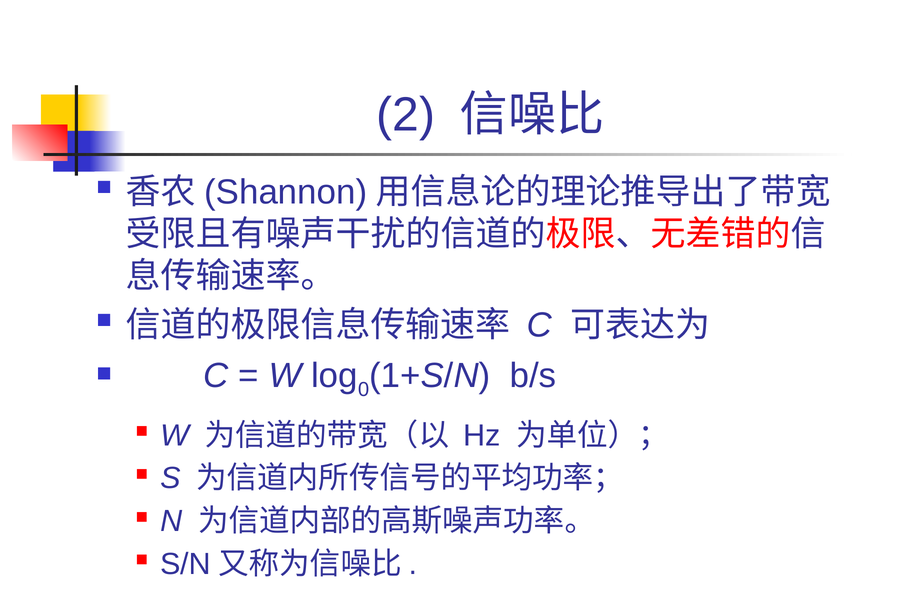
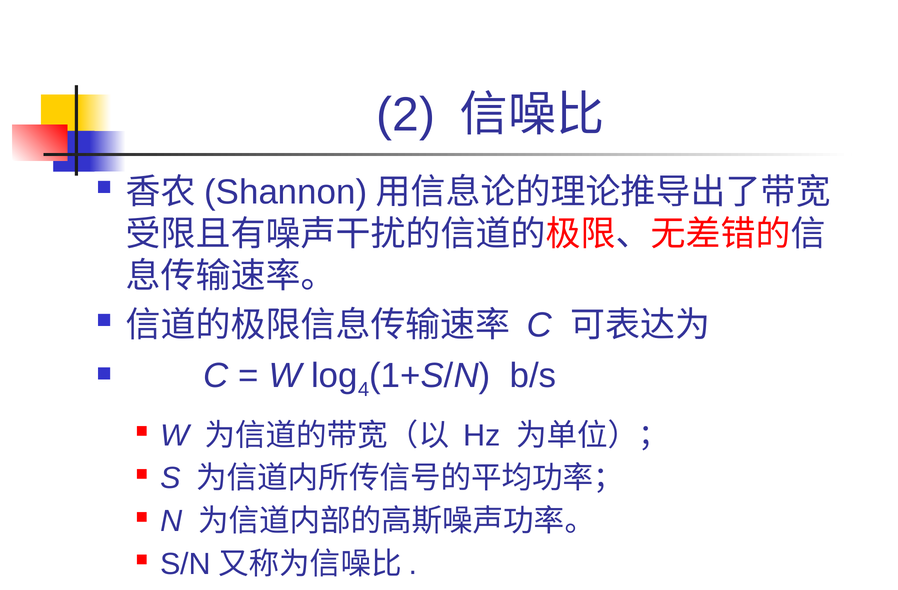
0: 0 -> 4
